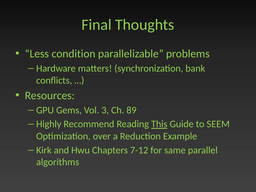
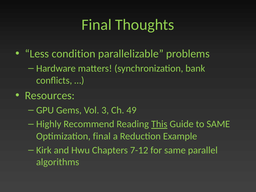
89: 89 -> 49
to SEEM: SEEM -> SAME
Optimization over: over -> final
